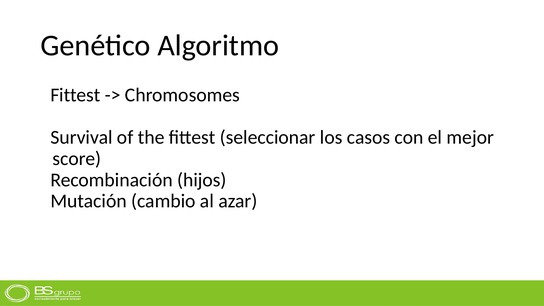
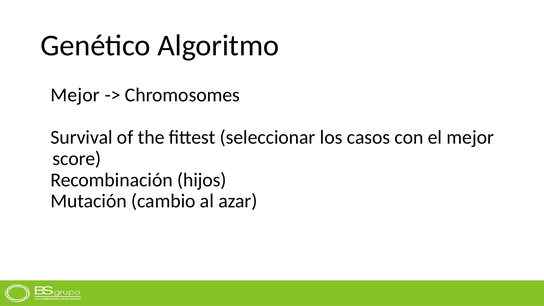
Fittest at (75, 95): Fittest -> Mejor
